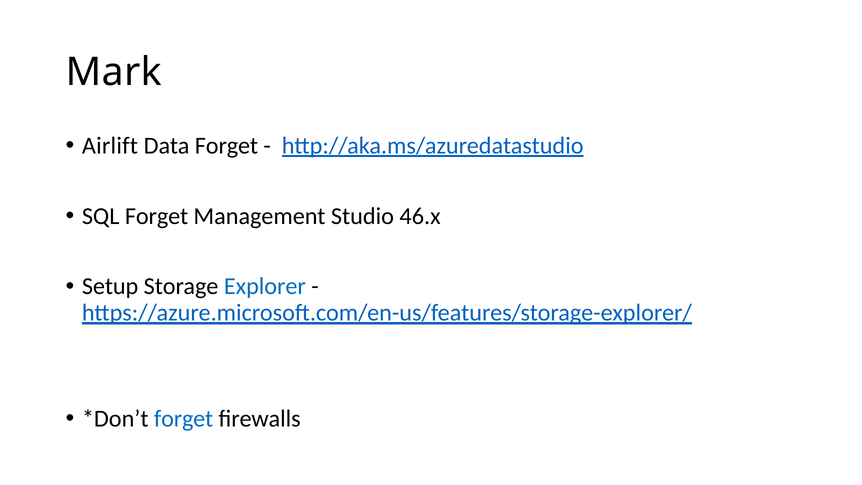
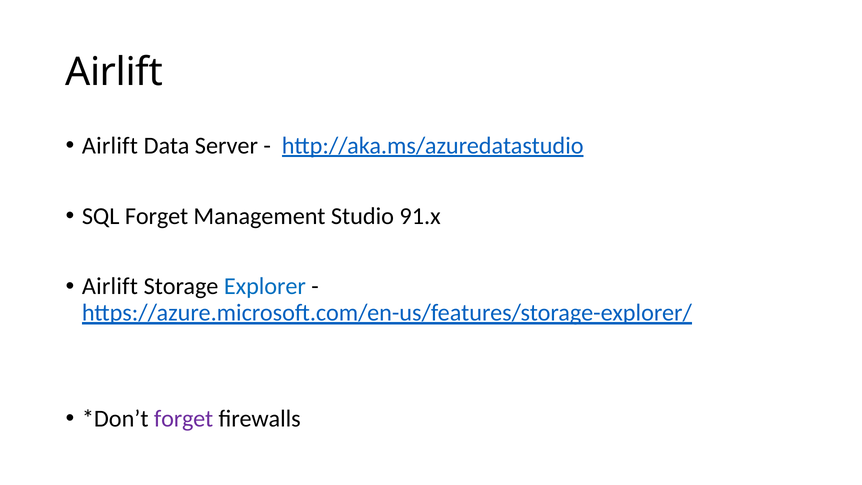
Mark at (114, 72): Mark -> Airlift
Data Forget: Forget -> Server
46.x: 46.x -> 91.x
Setup at (110, 286): Setup -> Airlift
forget at (184, 419) colour: blue -> purple
